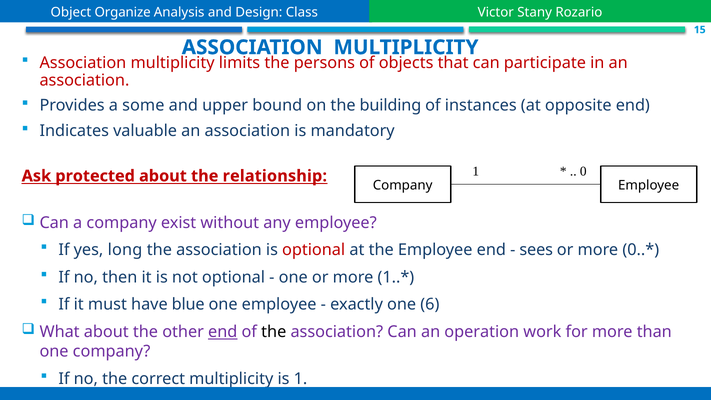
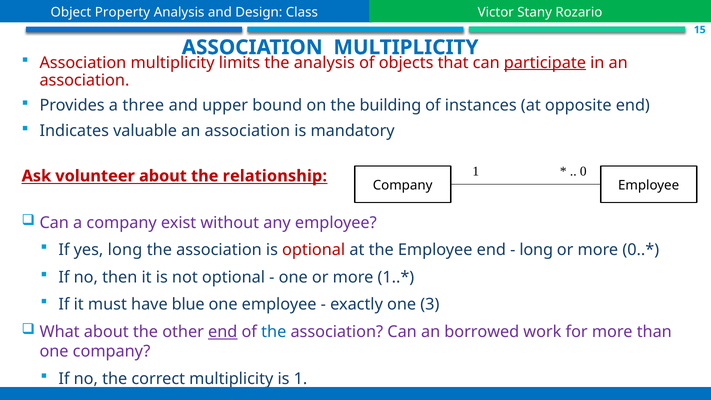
Organize: Organize -> Property
persons at (324, 63): persons -> analysis
participate underline: none -> present
some: some -> three
protected: protected -> volunteer
sees at (536, 250): sees -> long
6: 6 -> 3
the at (274, 332) colour: black -> blue
operation: operation -> borrowed
